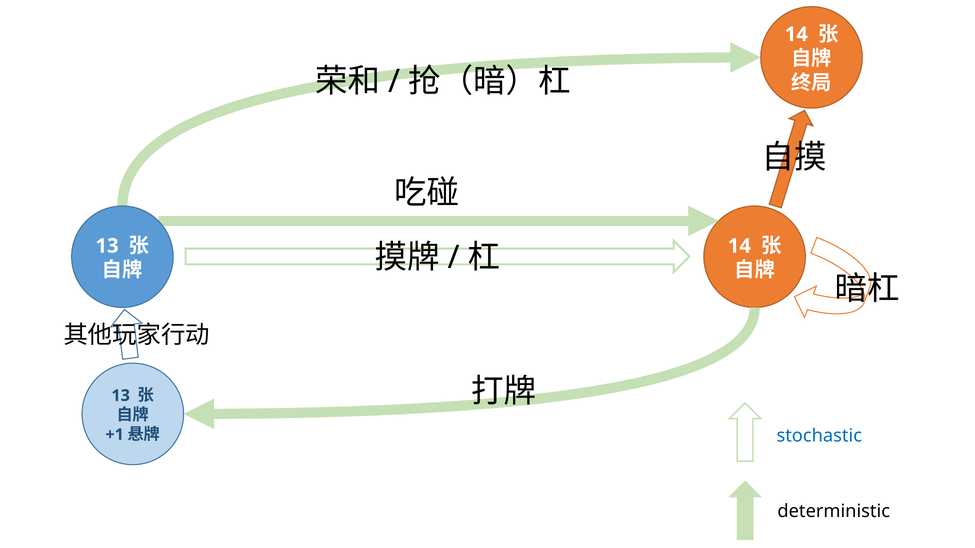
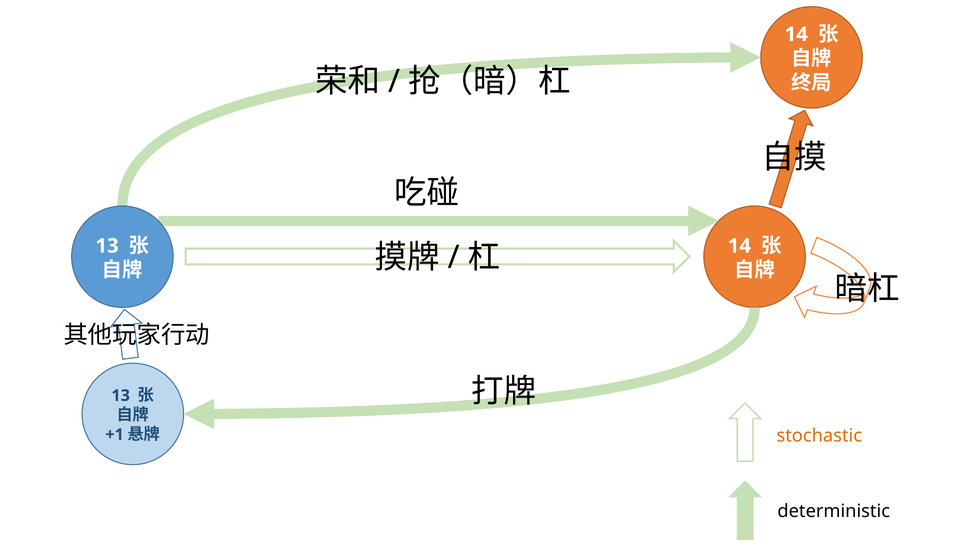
stochastic colour: blue -> orange
